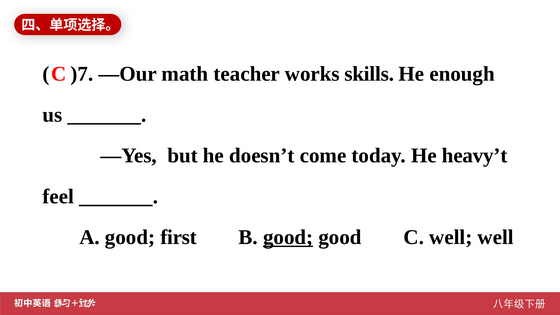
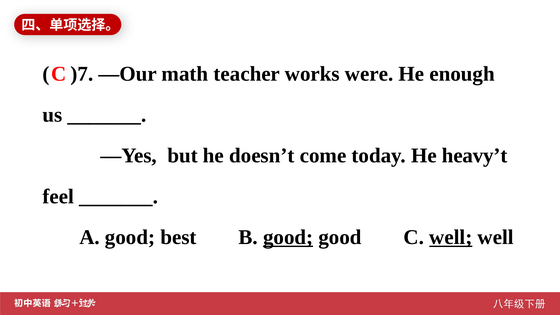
skills: skills -> were
first: first -> best
well at (451, 237) underline: none -> present
